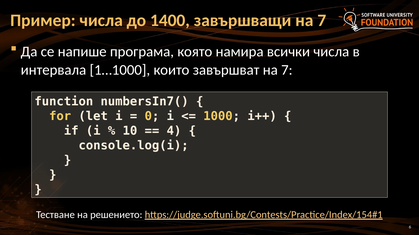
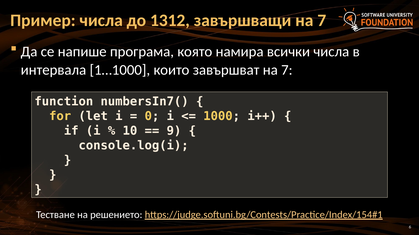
1400: 1400 -> 1312
4: 4 -> 9
